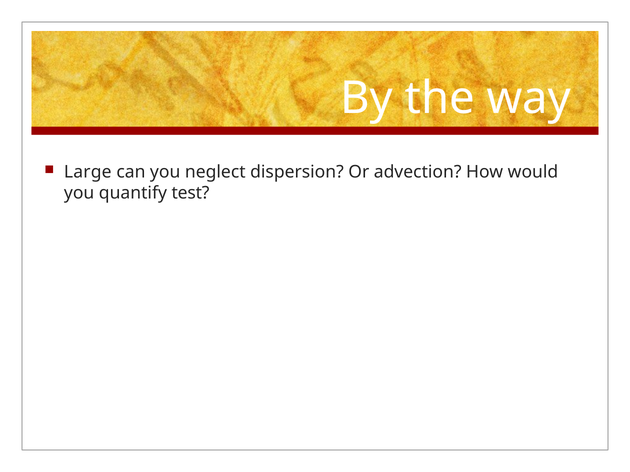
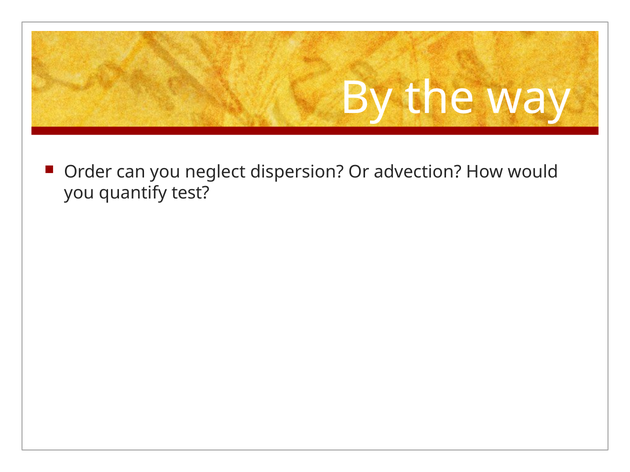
Large: Large -> Order
